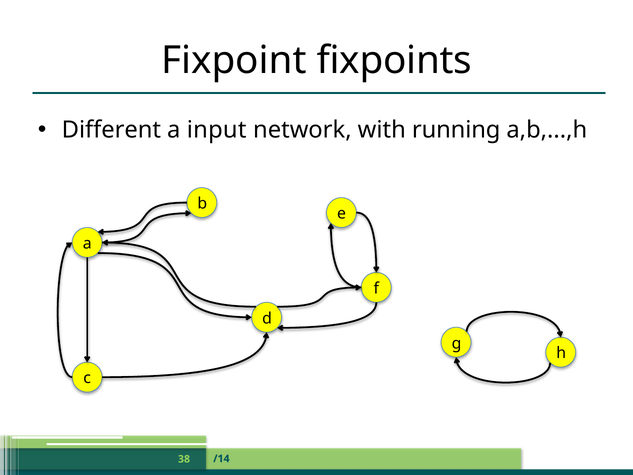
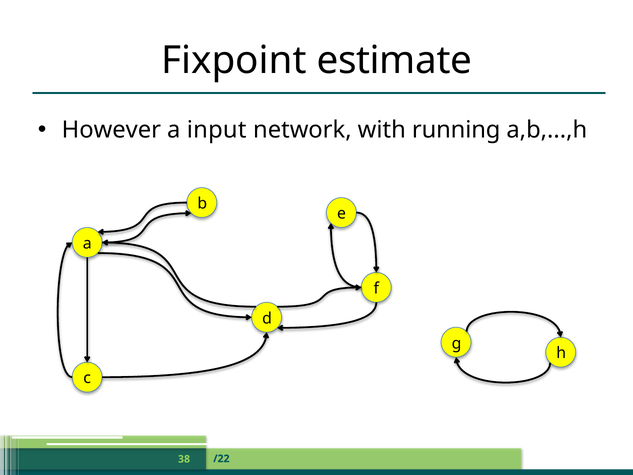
fixpoints: fixpoints -> estimate
Different: Different -> However
/14: /14 -> /22
